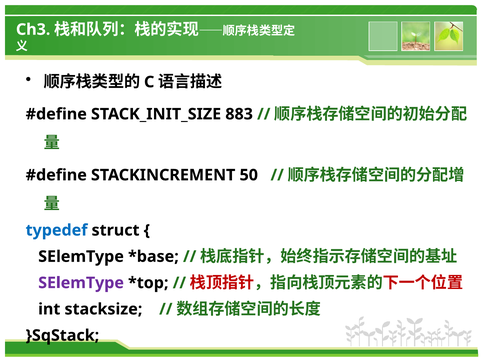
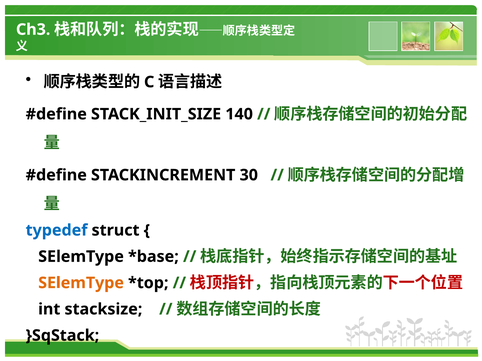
883: 883 -> 140
50: 50 -> 30
SElemType at (81, 283) colour: purple -> orange
